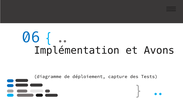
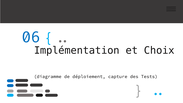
Avons: Avons -> Choix
